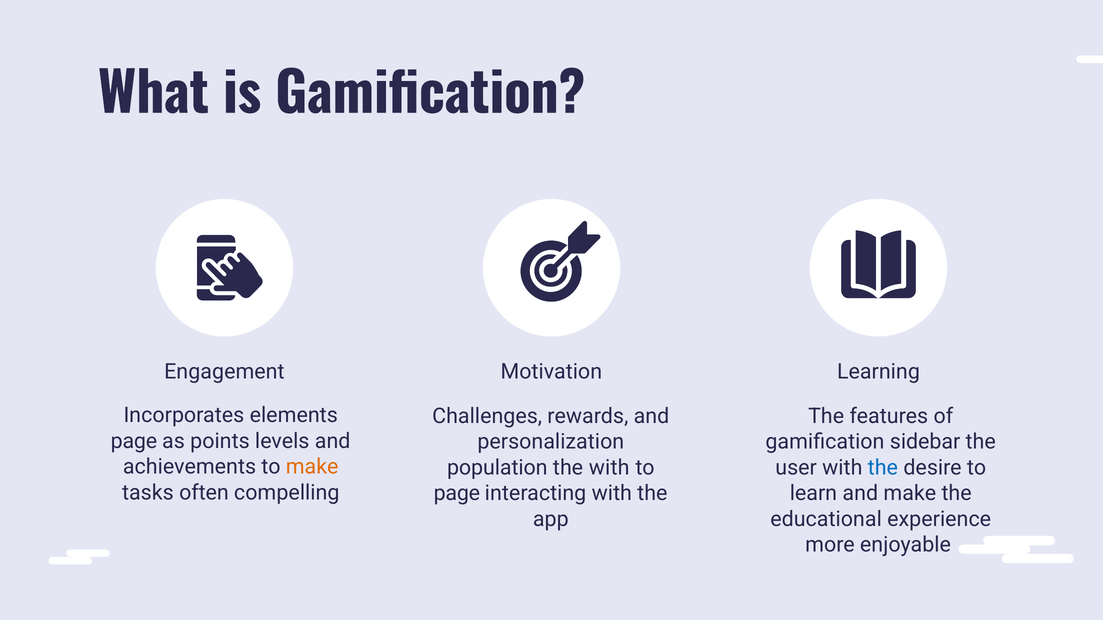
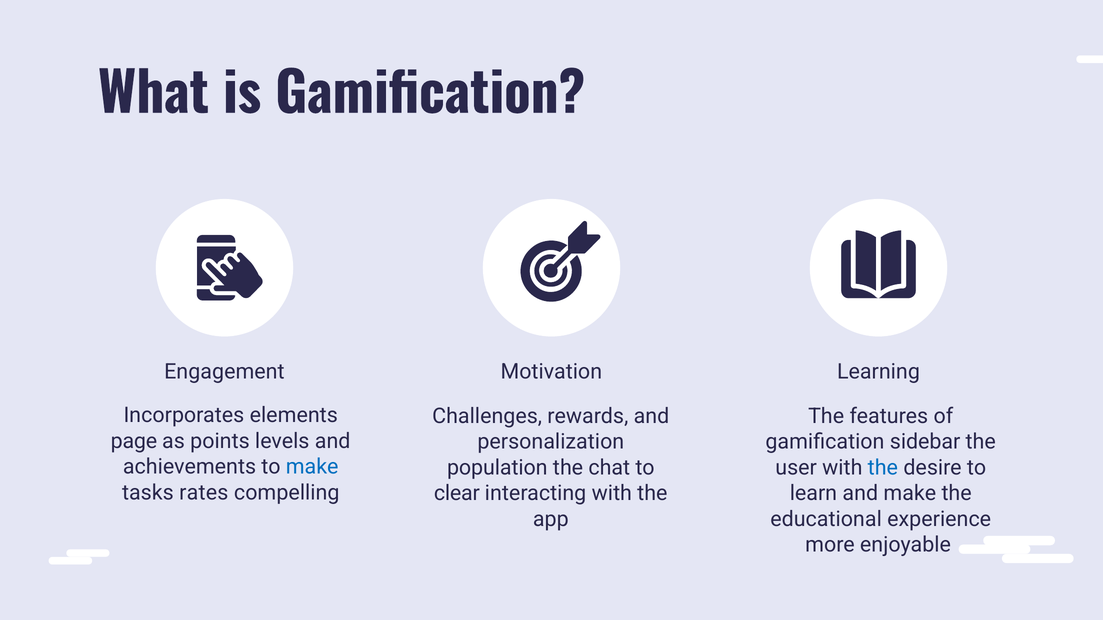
make at (312, 467) colour: orange -> blue
the with: with -> chat
often: often -> rates
page at (457, 494): page -> clear
